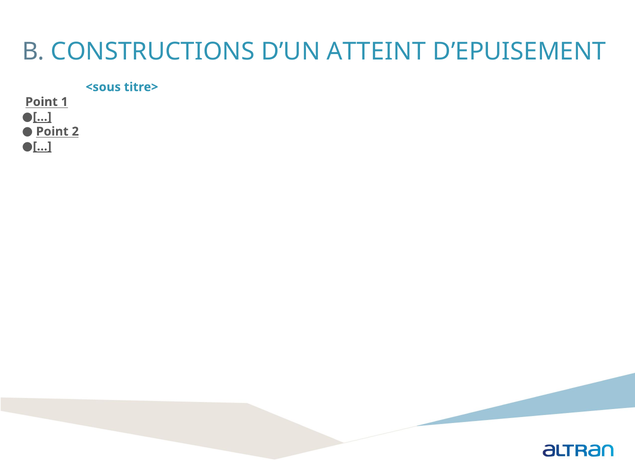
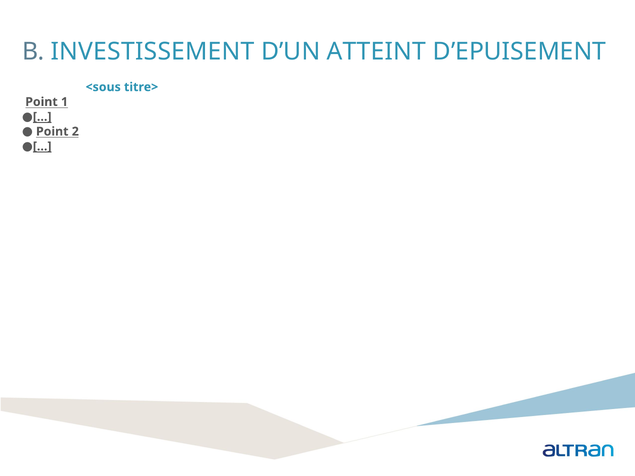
CONSTRUCTIONS: CONSTRUCTIONS -> INVESTISSEMENT
